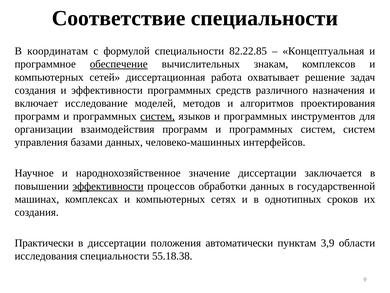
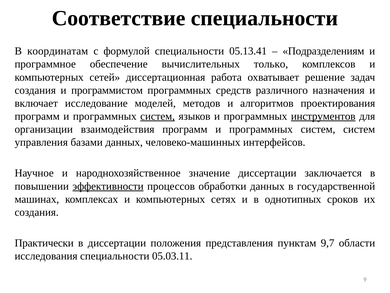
82.22.85: 82.22.85 -> 05.13.41
Концептуальная: Концептуальная -> Подразделениям
обеспечение underline: present -> none
знакам: знакам -> только
и эффективности: эффективности -> программистом
инструментов underline: none -> present
автоматически: автоматически -> представления
3,9: 3,9 -> 9,7
55.18.38: 55.18.38 -> 05.03.11
